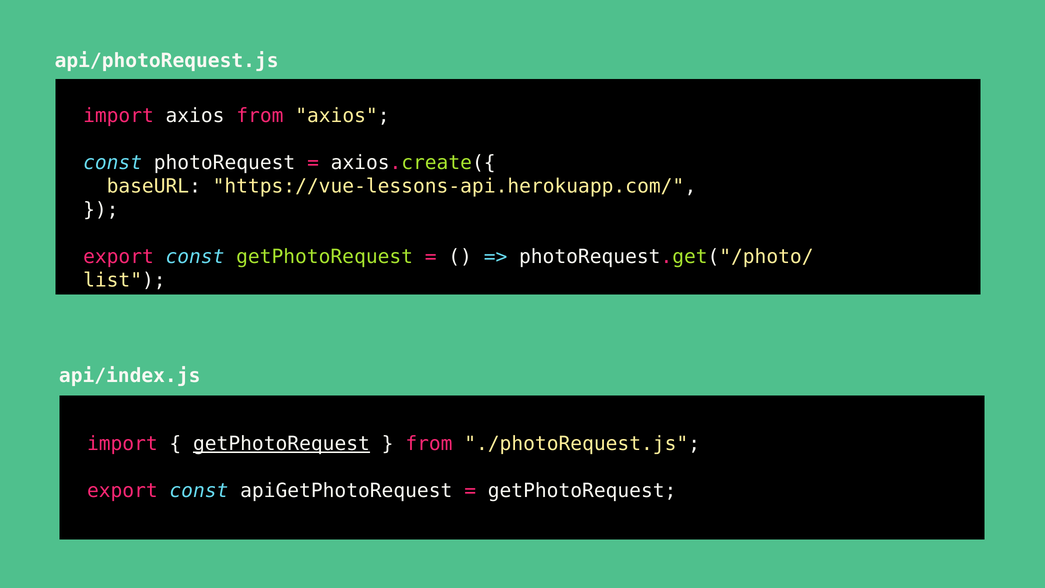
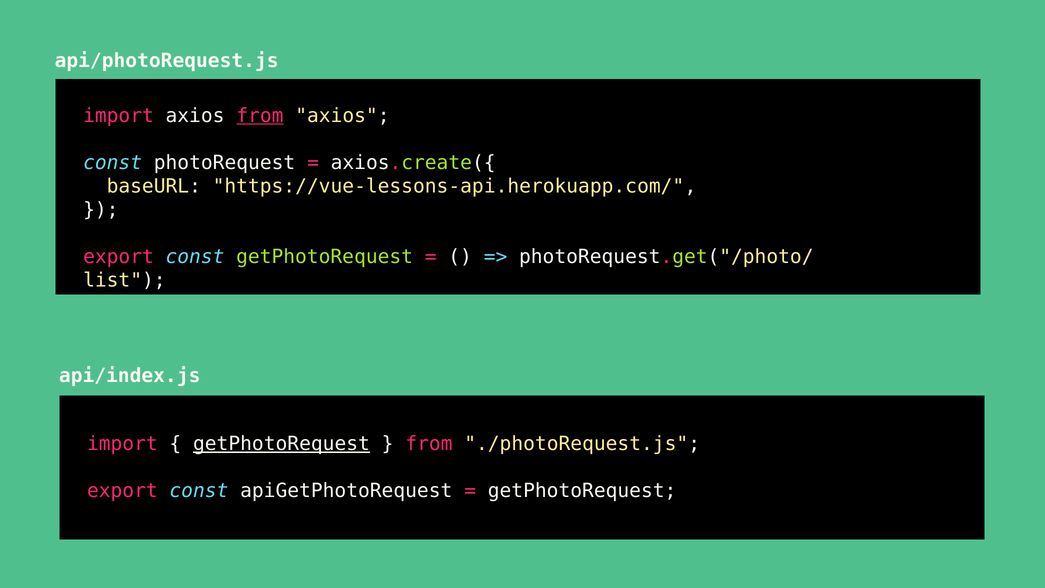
from at (260, 116) underline: none -> present
